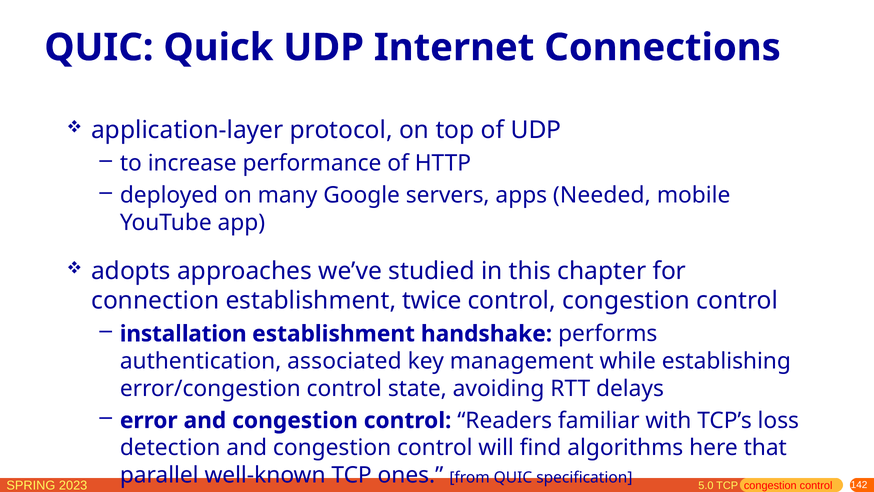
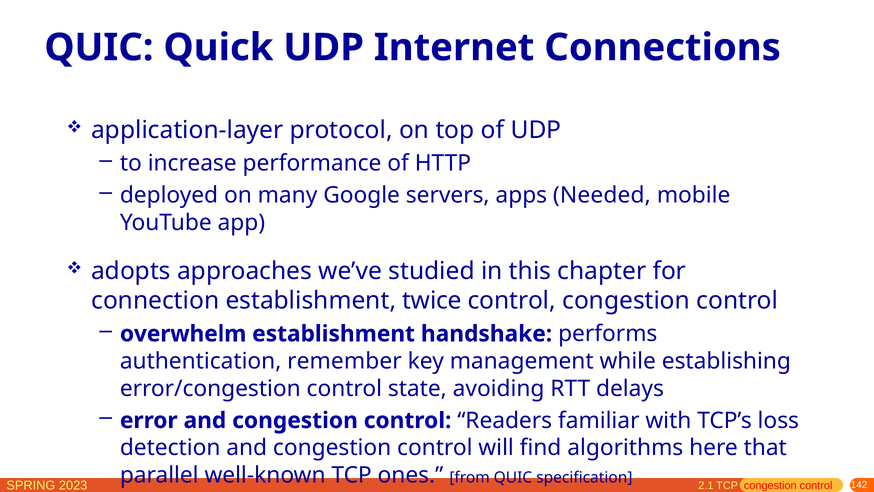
installation: installation -> overwhelm
associated: associated -> remember
5.0: 5.0 -> 2.1
